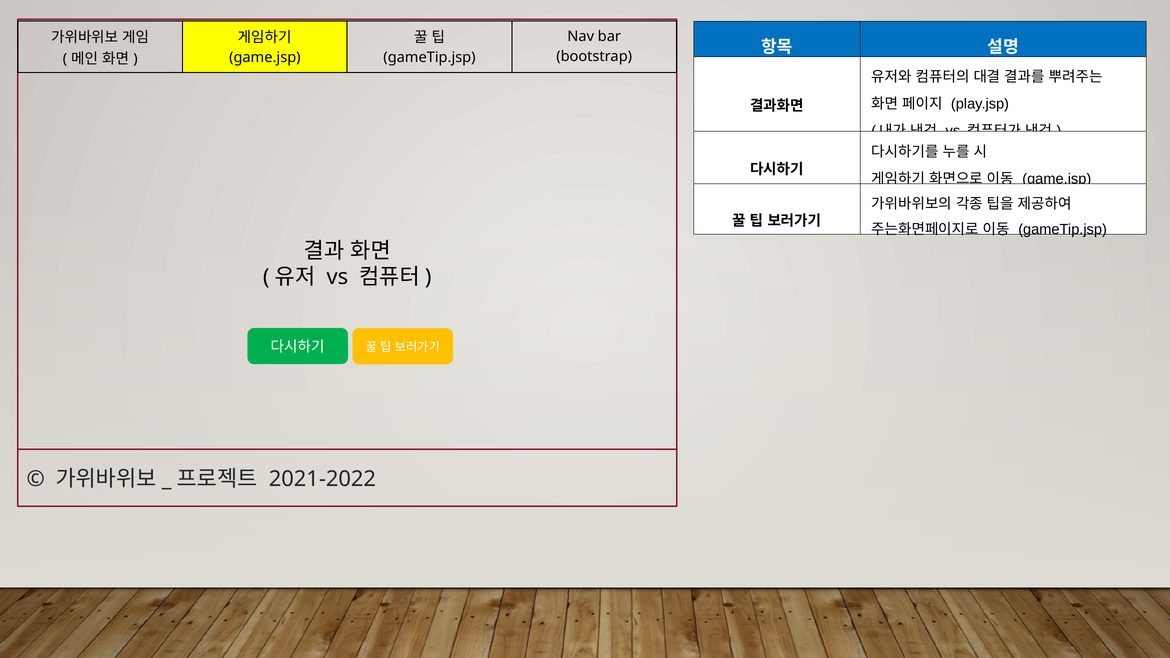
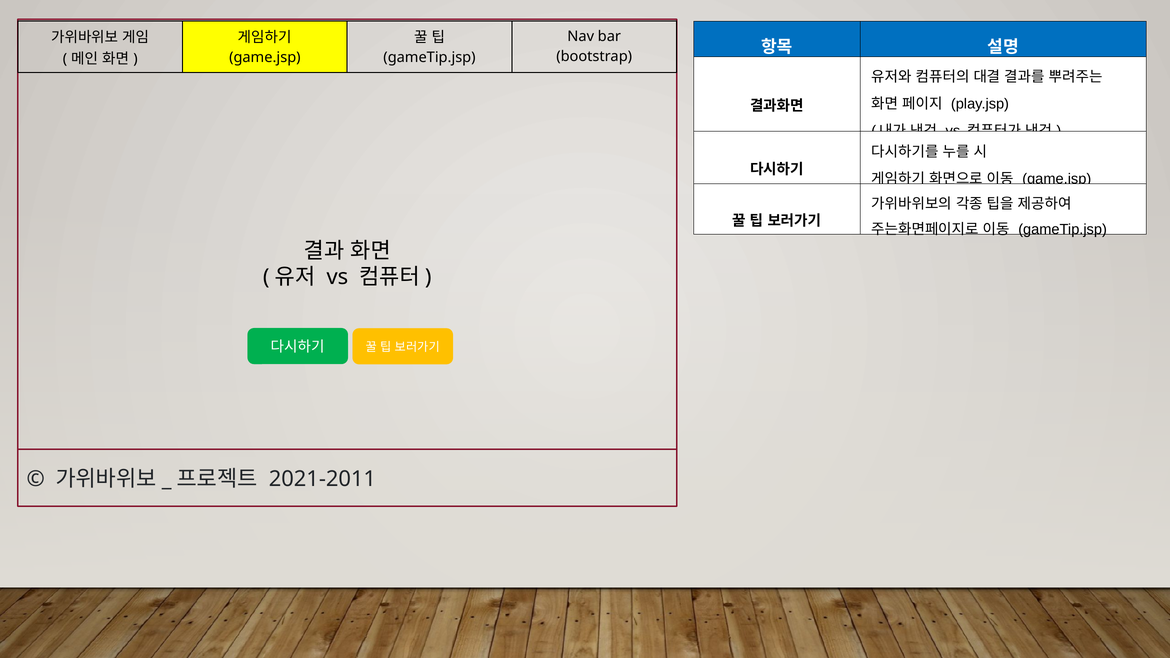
2021-2022: 2021-2022 -> 2021-2011
